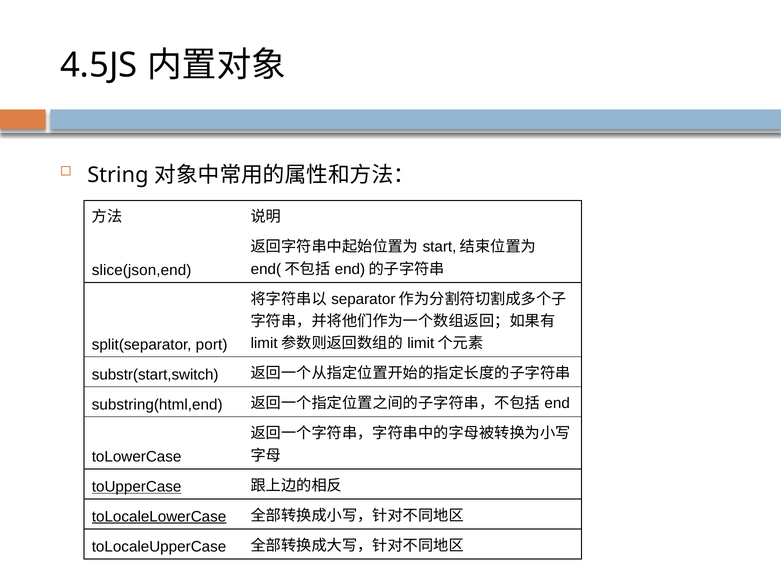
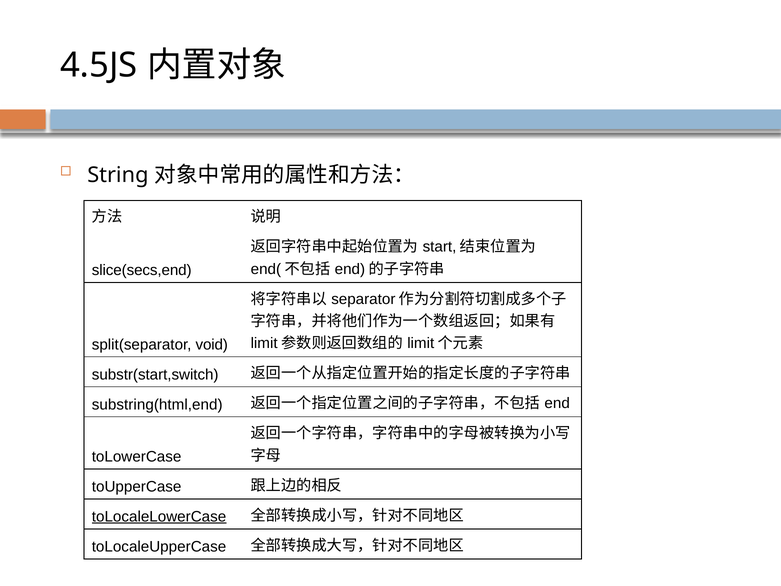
slice(json,end: slice(json,end -> slice(secs,end
port: port -> void
toUpperCase underline: present -> none
